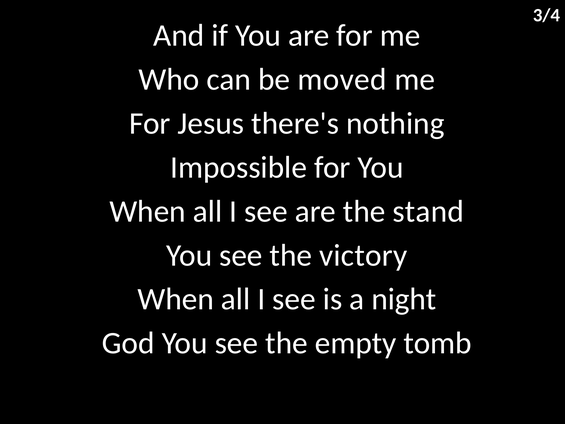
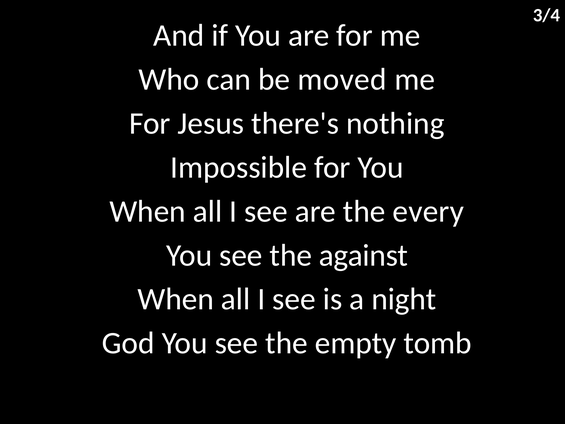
stand: stand -> every
victory: victory -> against
